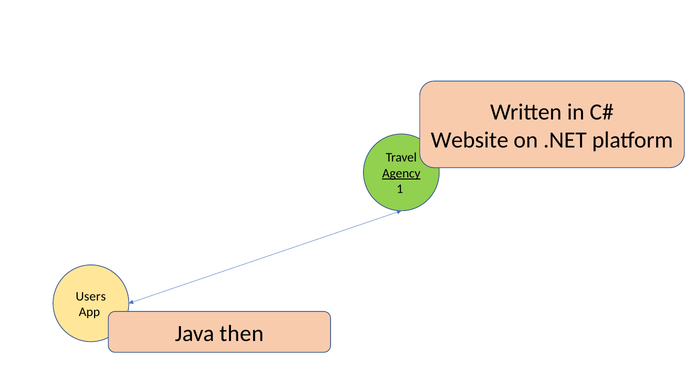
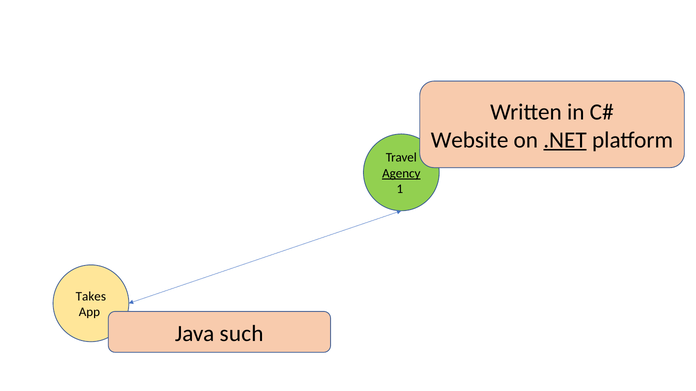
.NET underline: none -> present
Users: Users -> Takes
then: then -> such
